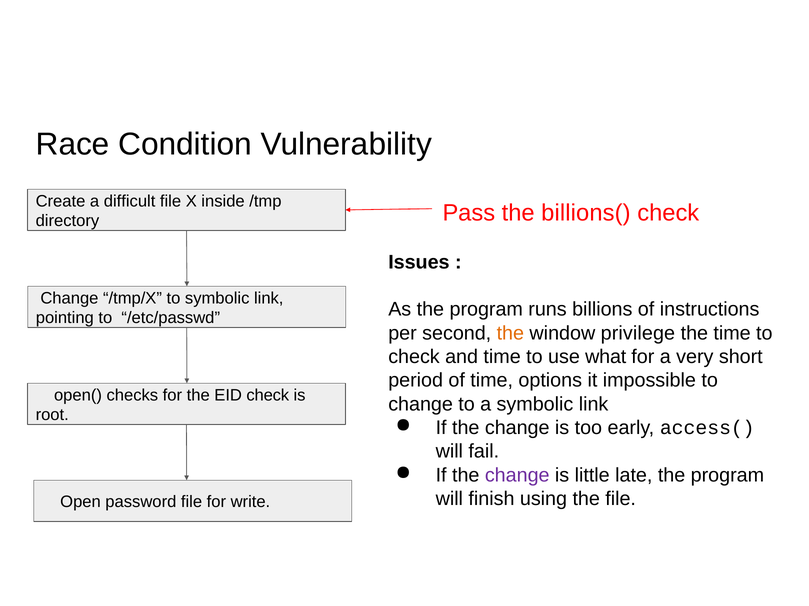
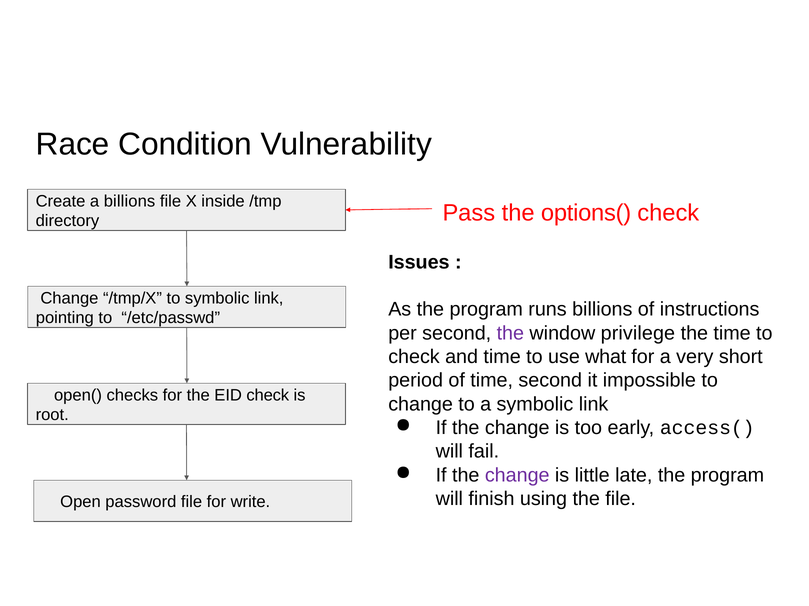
a difficult: difficult -> billions
billions(: billions( -> options(
the at (510, 333) colour: orange -> purple
time options: options -> second
